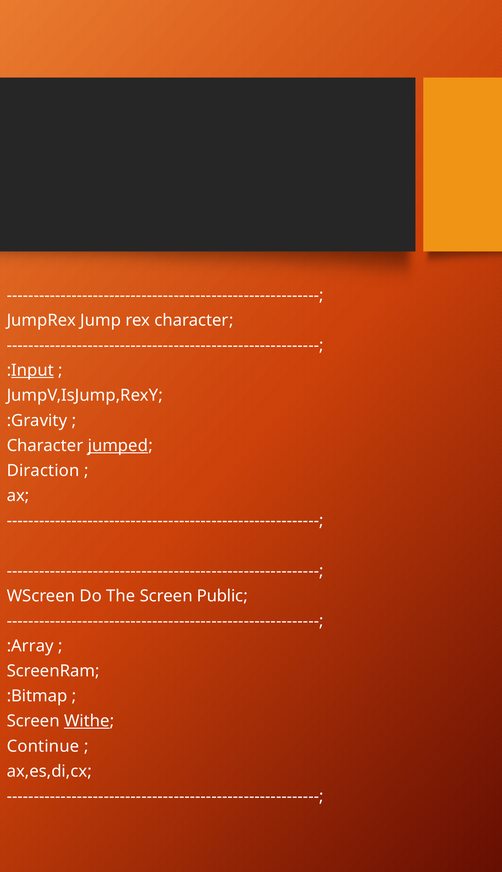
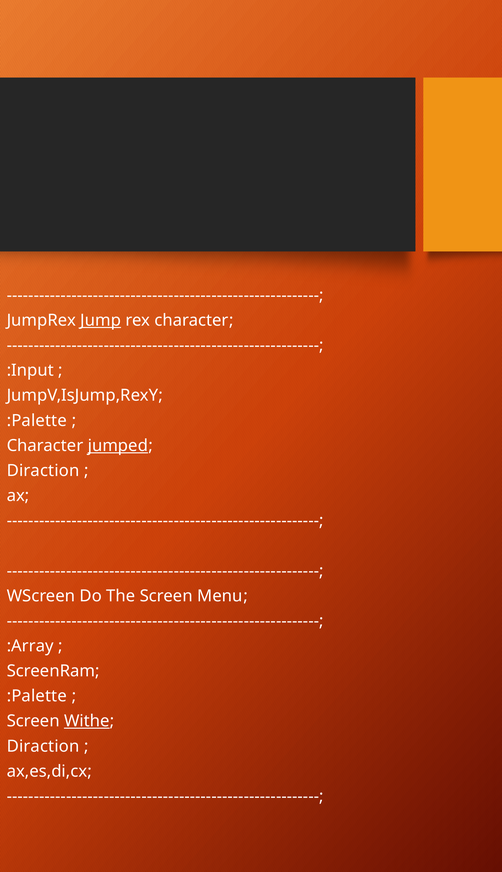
Jump underline: none -> present
Input underline: present -> none
Gravity at (39, 420): Gravity -> Palette
Public: Public -> Menu
Bitmap at (39, 696): Bitmap -> Palette
Continue at (43, 746): Continue -> Diraction
